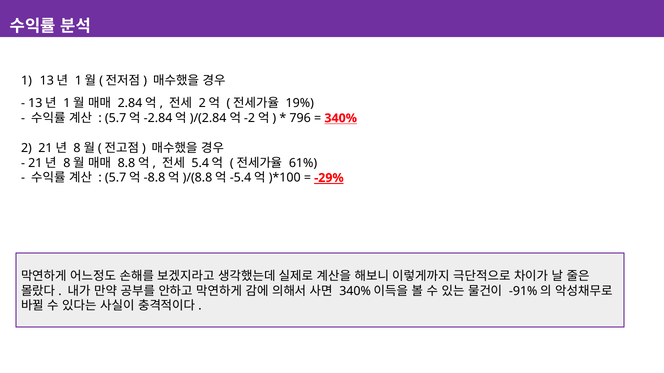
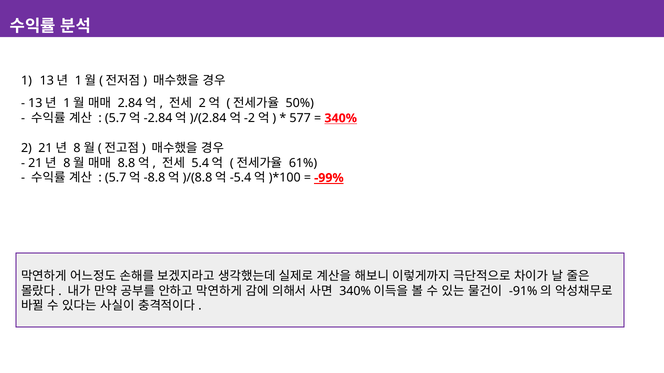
19%: 19% -> 50%
796: 796 -> 577
-29%: -29% -> -99%
